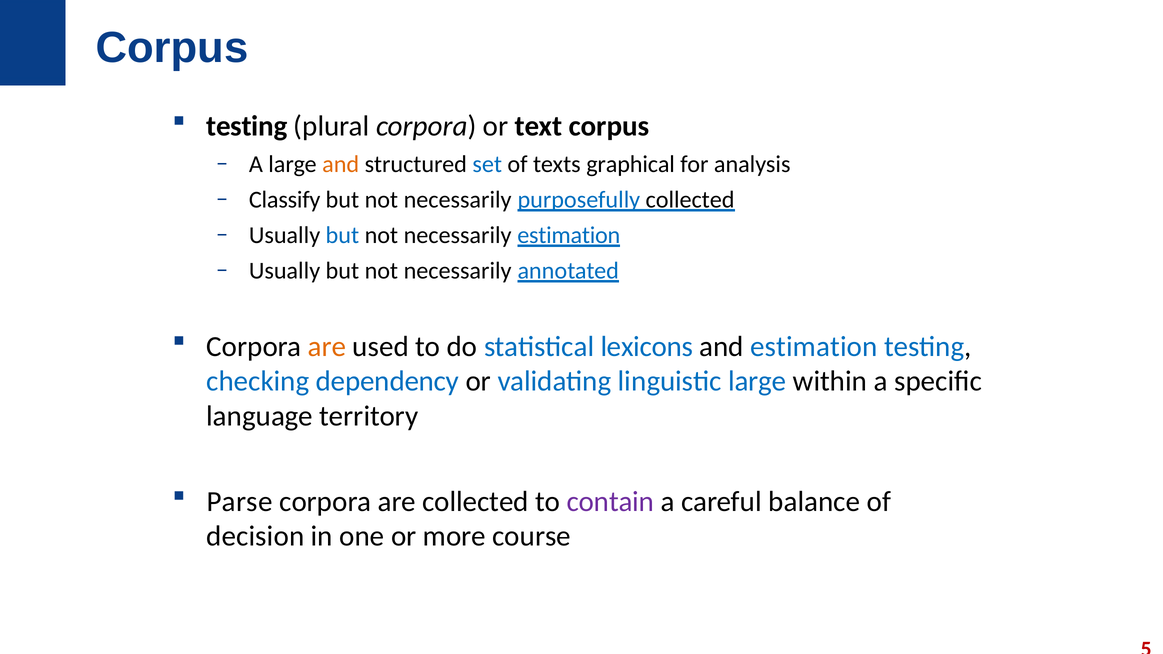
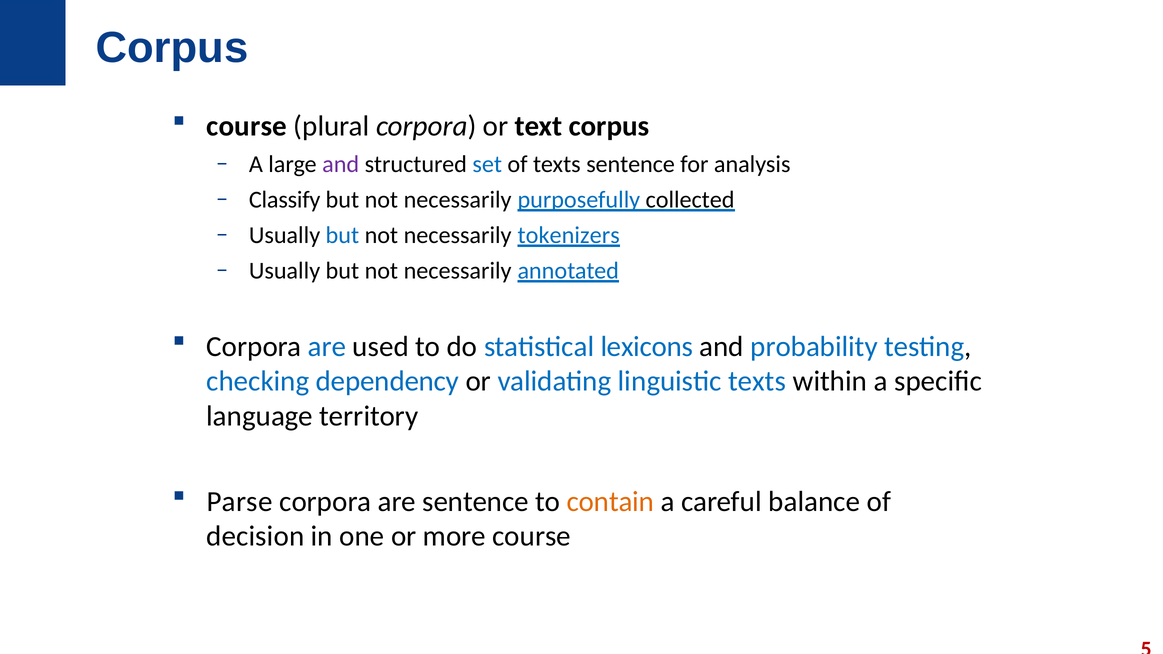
testing at (247, 126): testing -> course
and at (341, 164) colour: orange -> purple
texts graphical: graphical -> sentence
necessarily estimation: estimation -> tokenizers
are at (327, 347) colour: orange -> blue
and estimation: estimation -> probability
linguistic large: large -> texts
are collected: collected -> sentence
contain colour: purple -> orange
